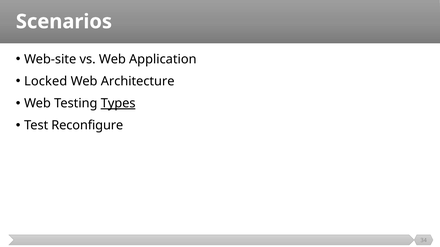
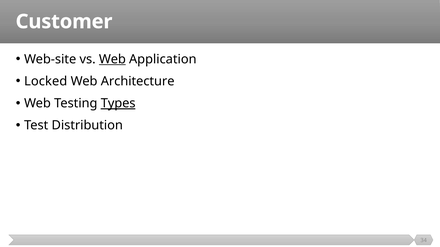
Scenarios: Scenarios -> Customer
Web at (112, 59) underline: none -> present
Reconfigure: Reconfigure -> Distribution
